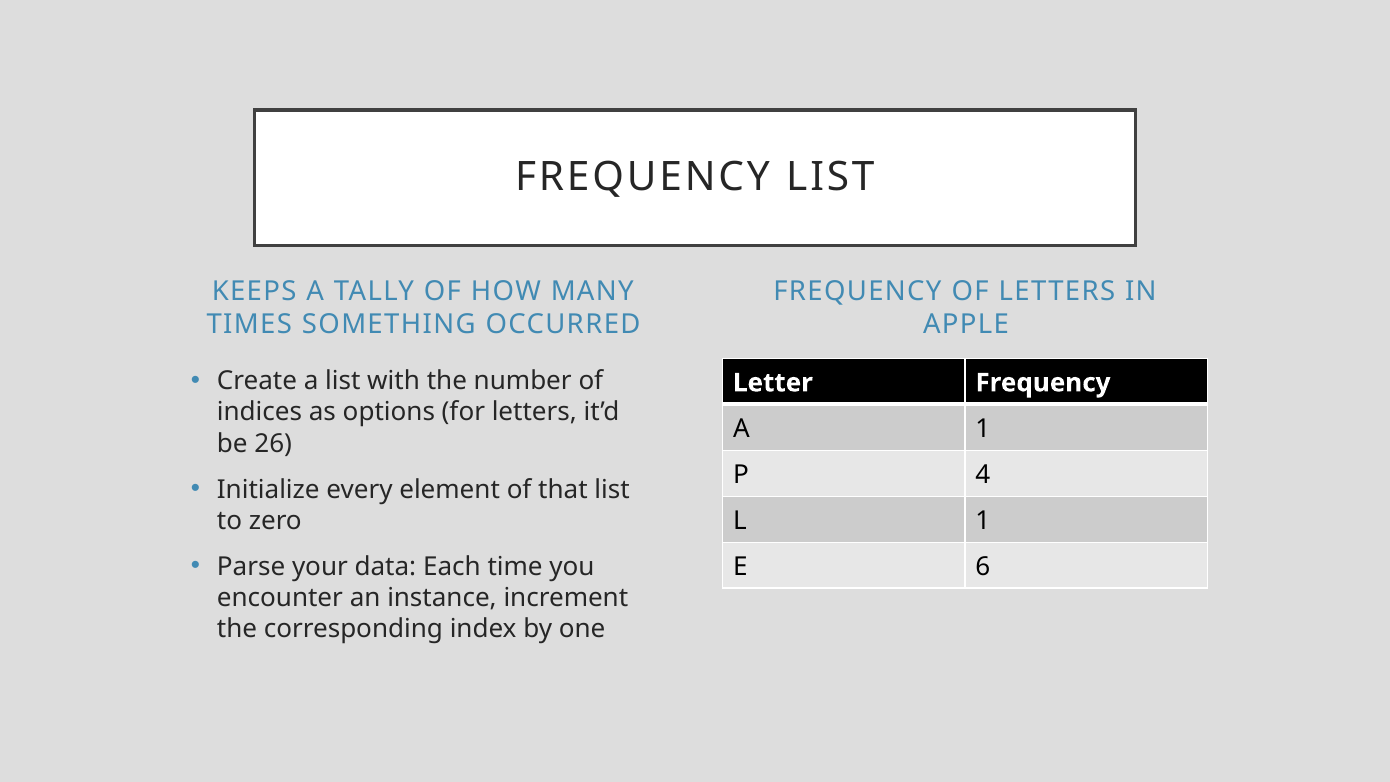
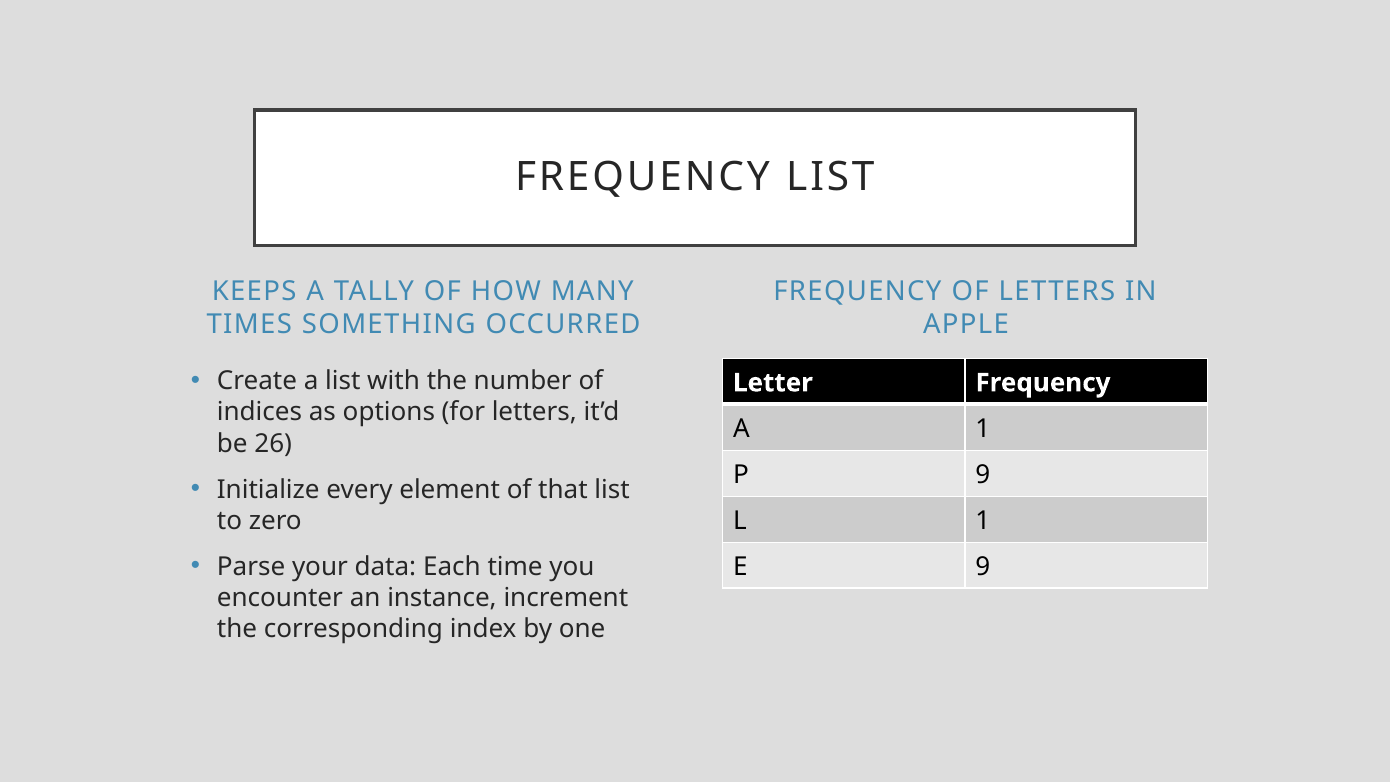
P 4: 4 -> 9
E 6: 6 -> 9
